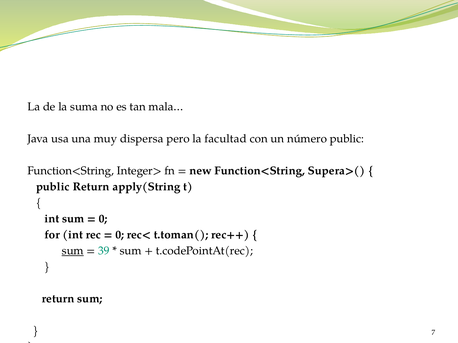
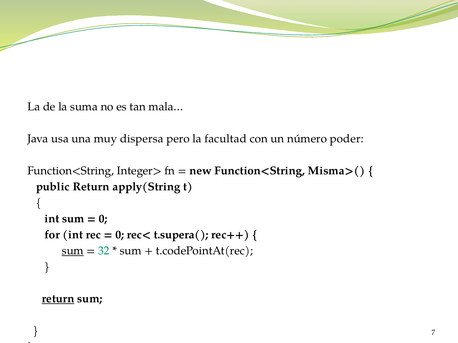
número public: public -> poder
Supera>(: Supera>( -> Misma>(
t.toman(: t.toman( -> t.supera(
39: 39 -> 32
return at (58, 299) underline: none -> present
